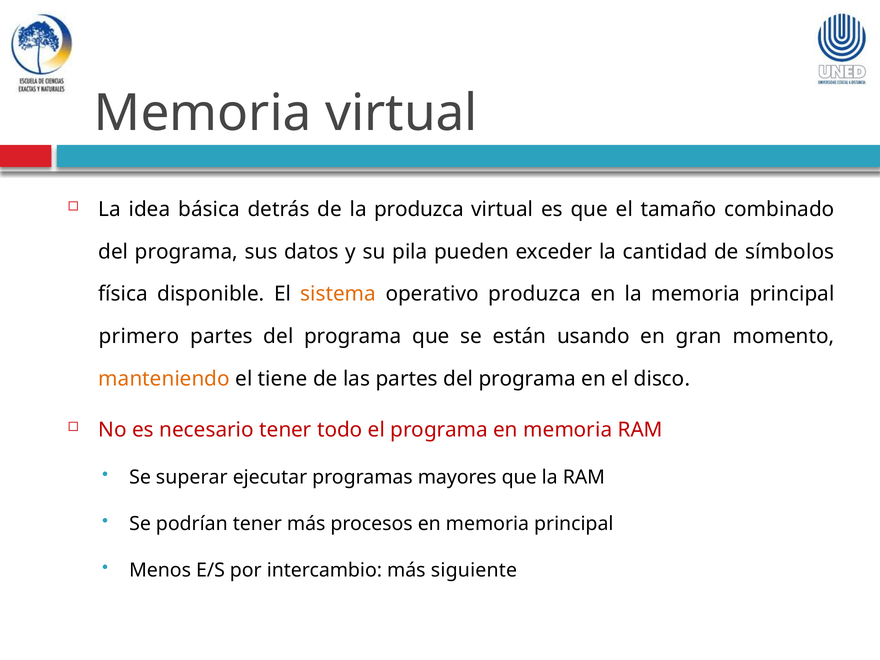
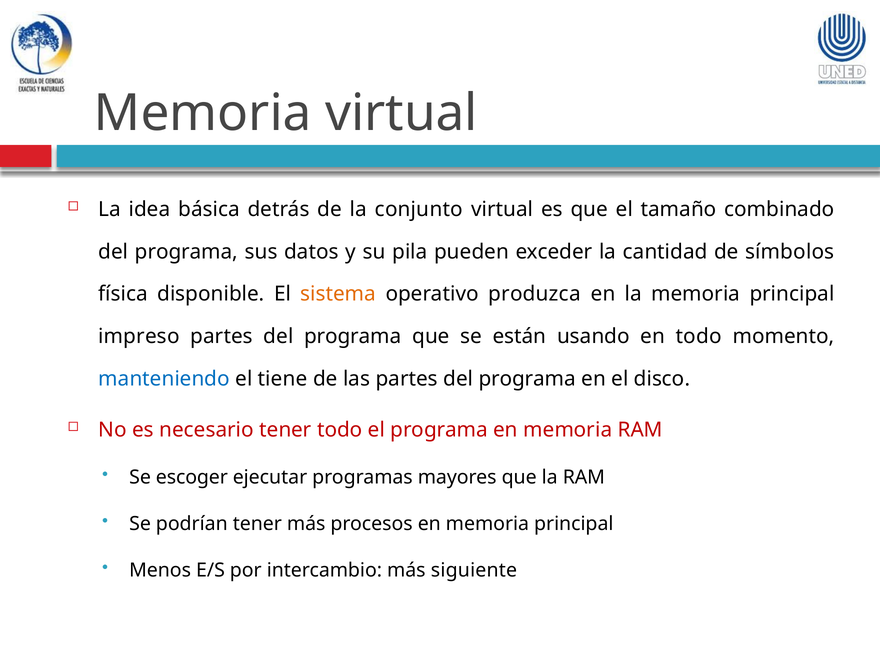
la produzca: produzca -> conjunto
primero: primero -> impreso
en gran: gran -> todo
manteniendo colour: orange -> blue
superar: superar -> escoger
